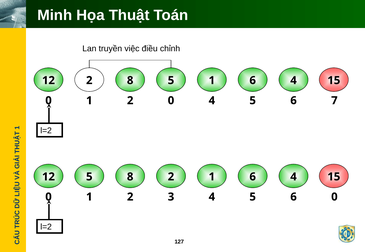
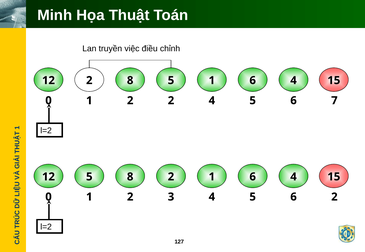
2 0: 0 -> 2
6 0: 0 -> 2
